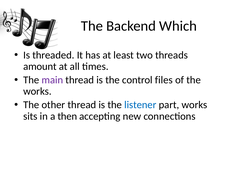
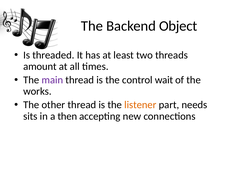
Which: Which -> Object
files: files -> wait
listener colour: blue -> orange
part works: works -> needs
